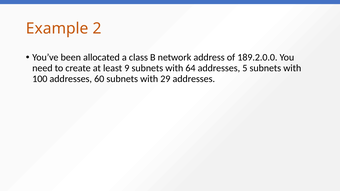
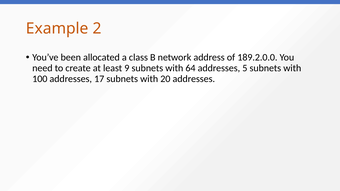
60: 60 -> 17
29: 29 -> 20
